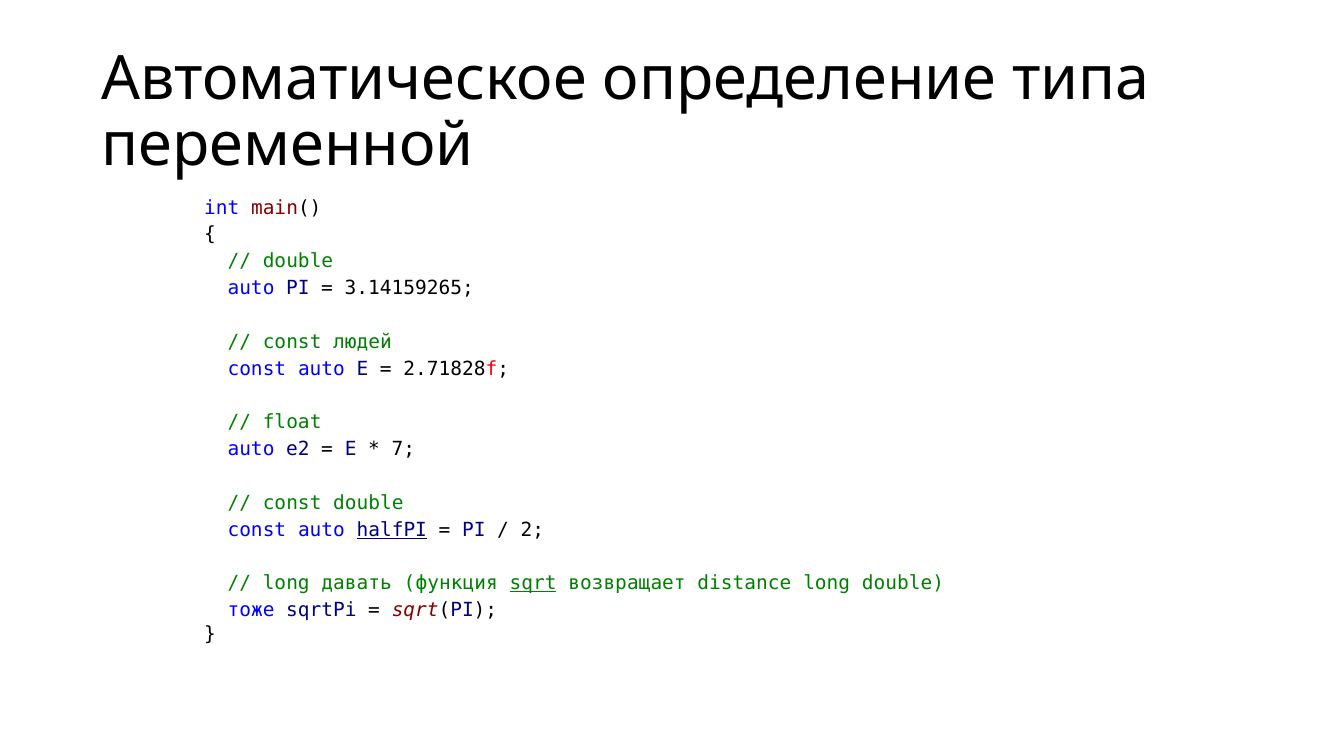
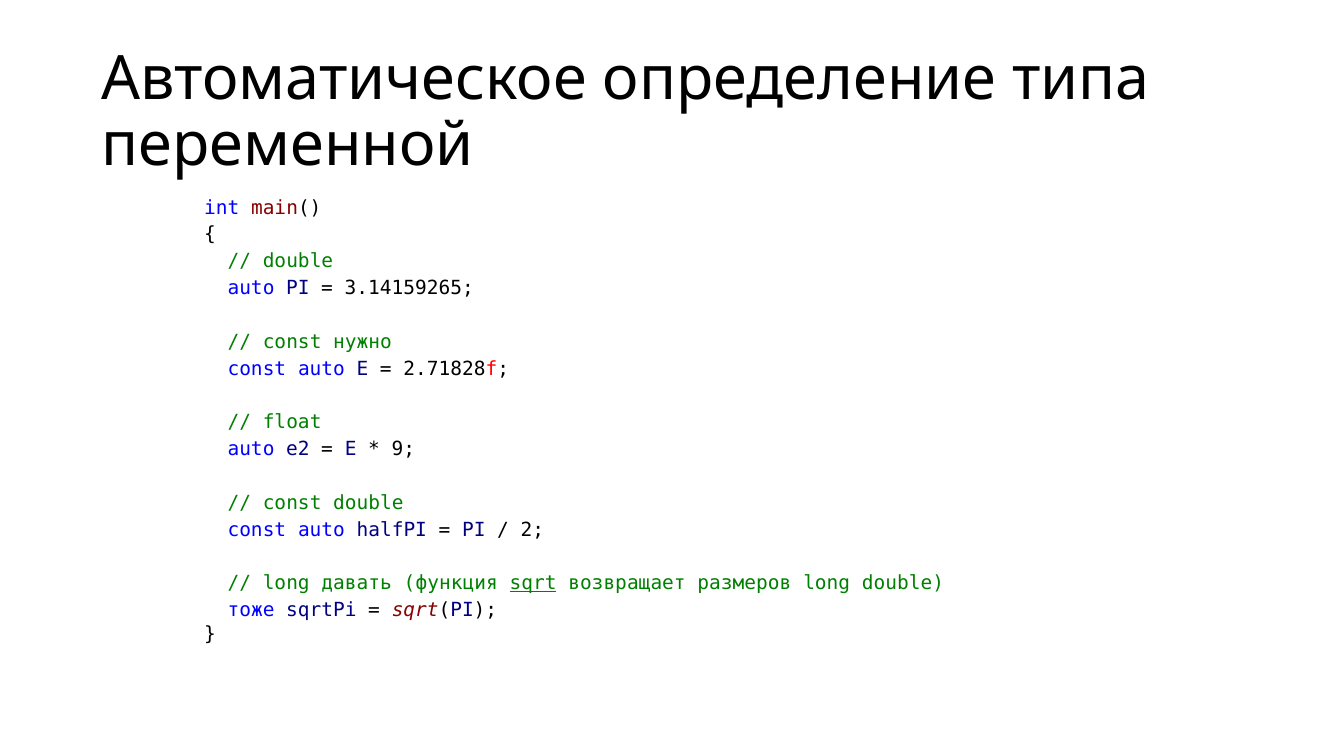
людей: людей -> нужно
7: 7 -> 9
halfPI underline: present -> none
distance: distance -> размеров
